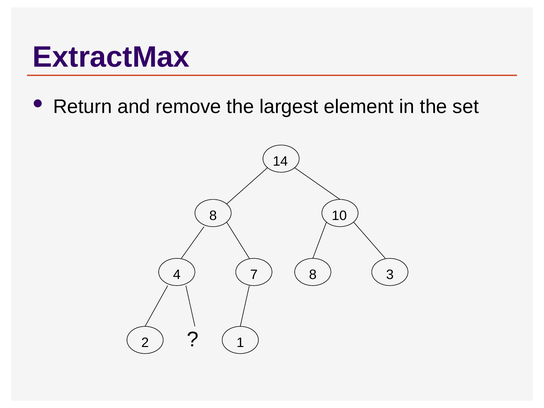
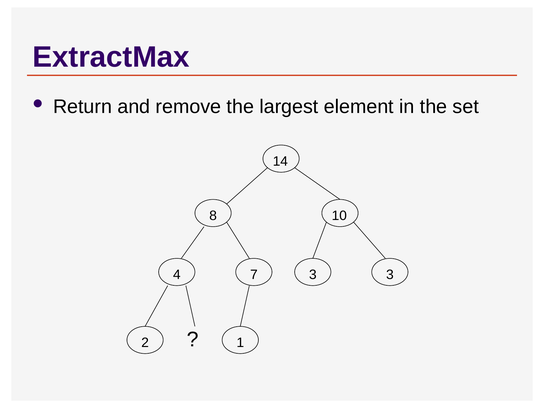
7 8: 8 -> 3
